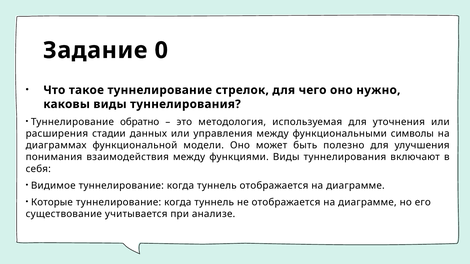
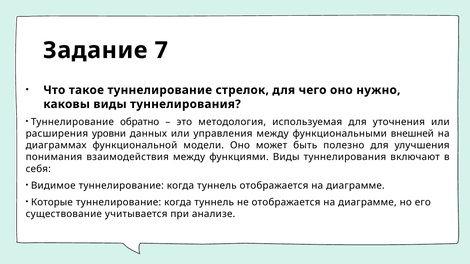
0: 0 -> 7
стадии: стадии -> уровни
символы: символы -> внешней
